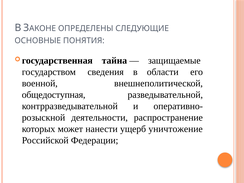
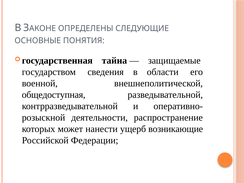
уничтожение: уничтожение -> возникающие
